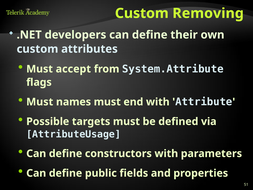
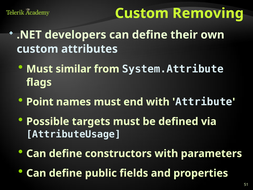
accept: accept -> similar
Must at (40, 102): Must -> Point
